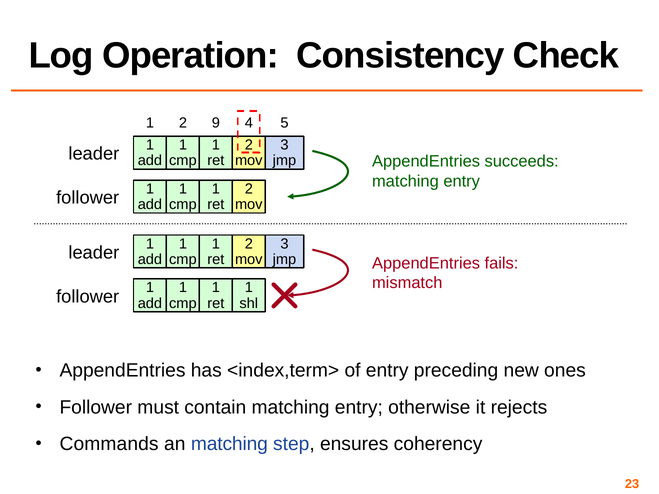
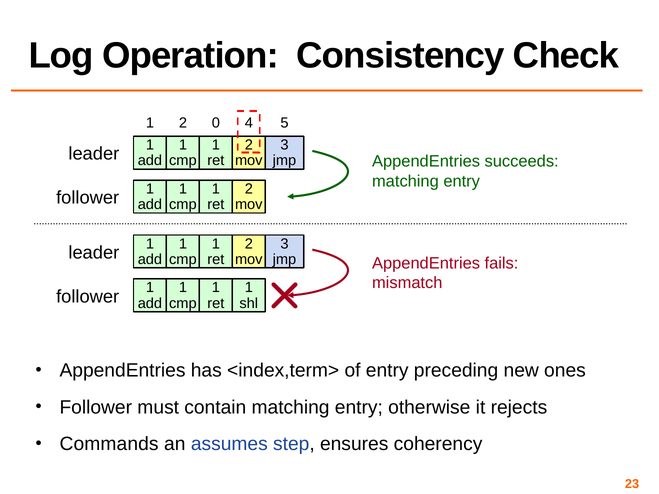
9: 9 -> 0
an matching: matching -> assumes
